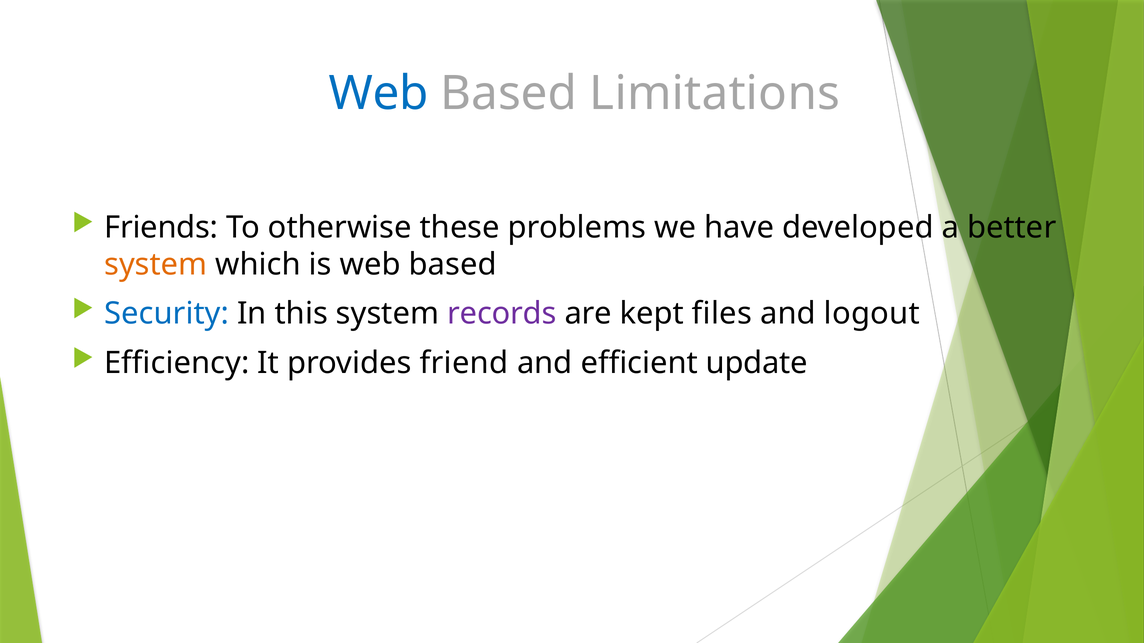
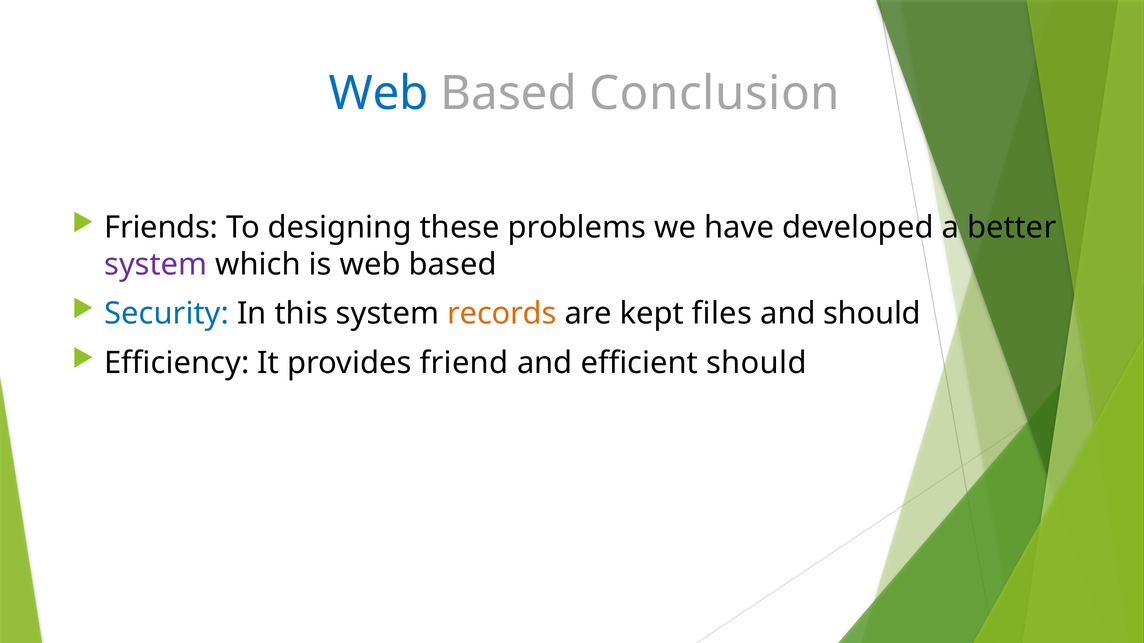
Limitations: Limitations -> Conclusion
otherwise: otherwise -> designing
system at (156, 265) colour: orange -> purple
records colour: purple -> orange
and logout: logout -> should
efficient update: update -> should
